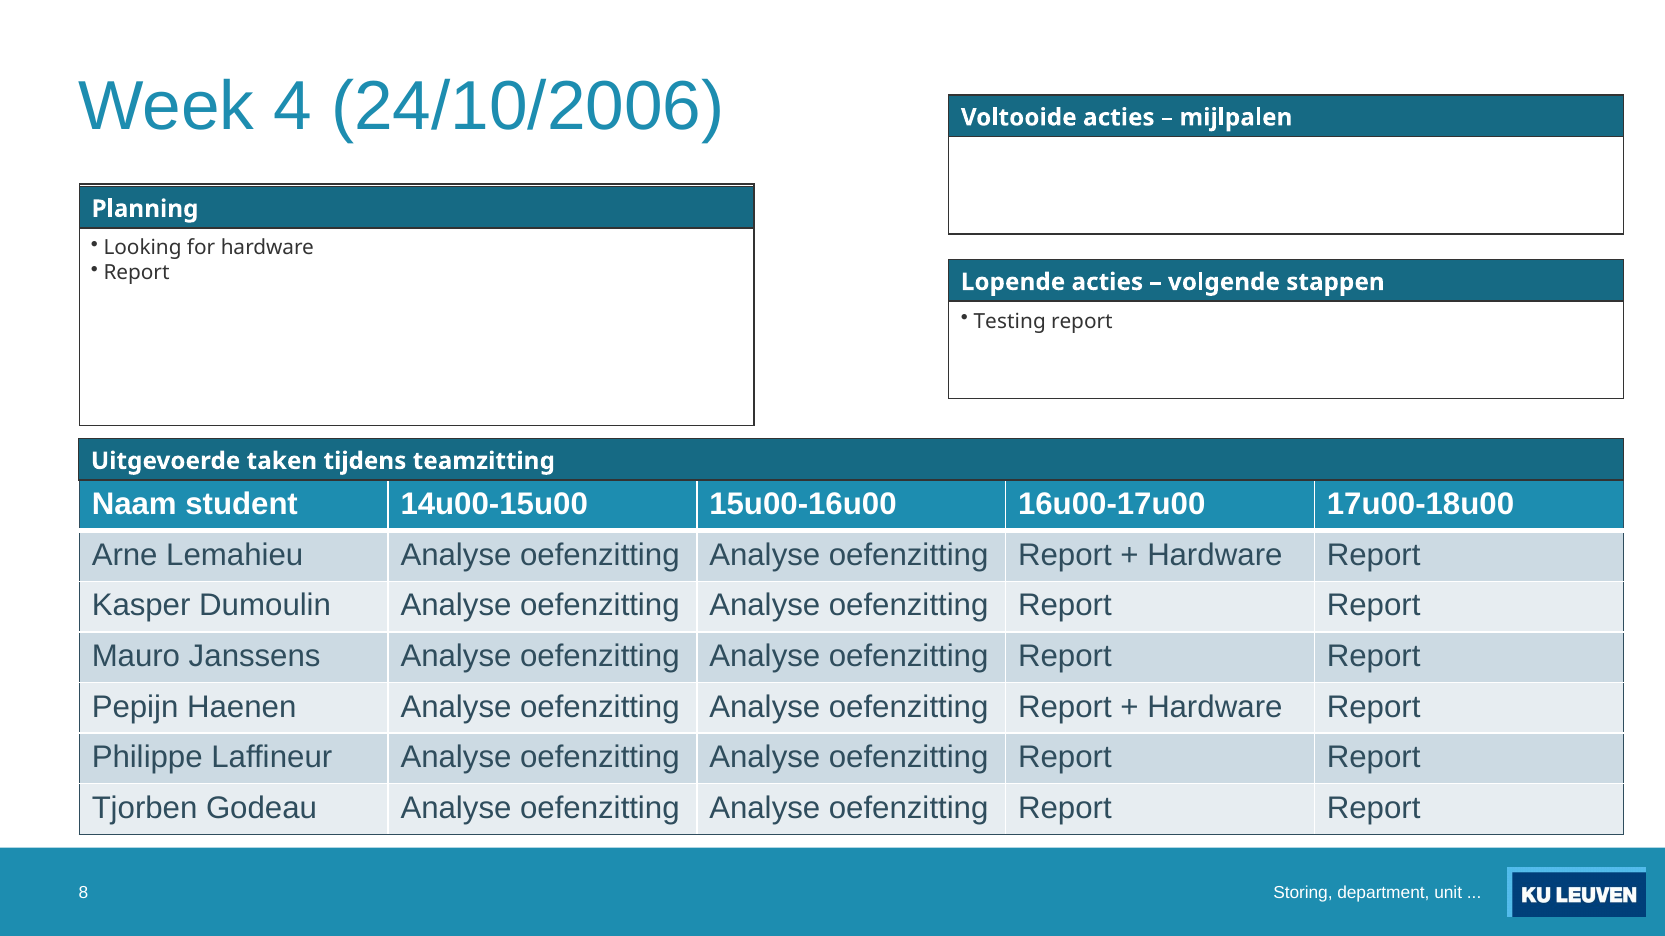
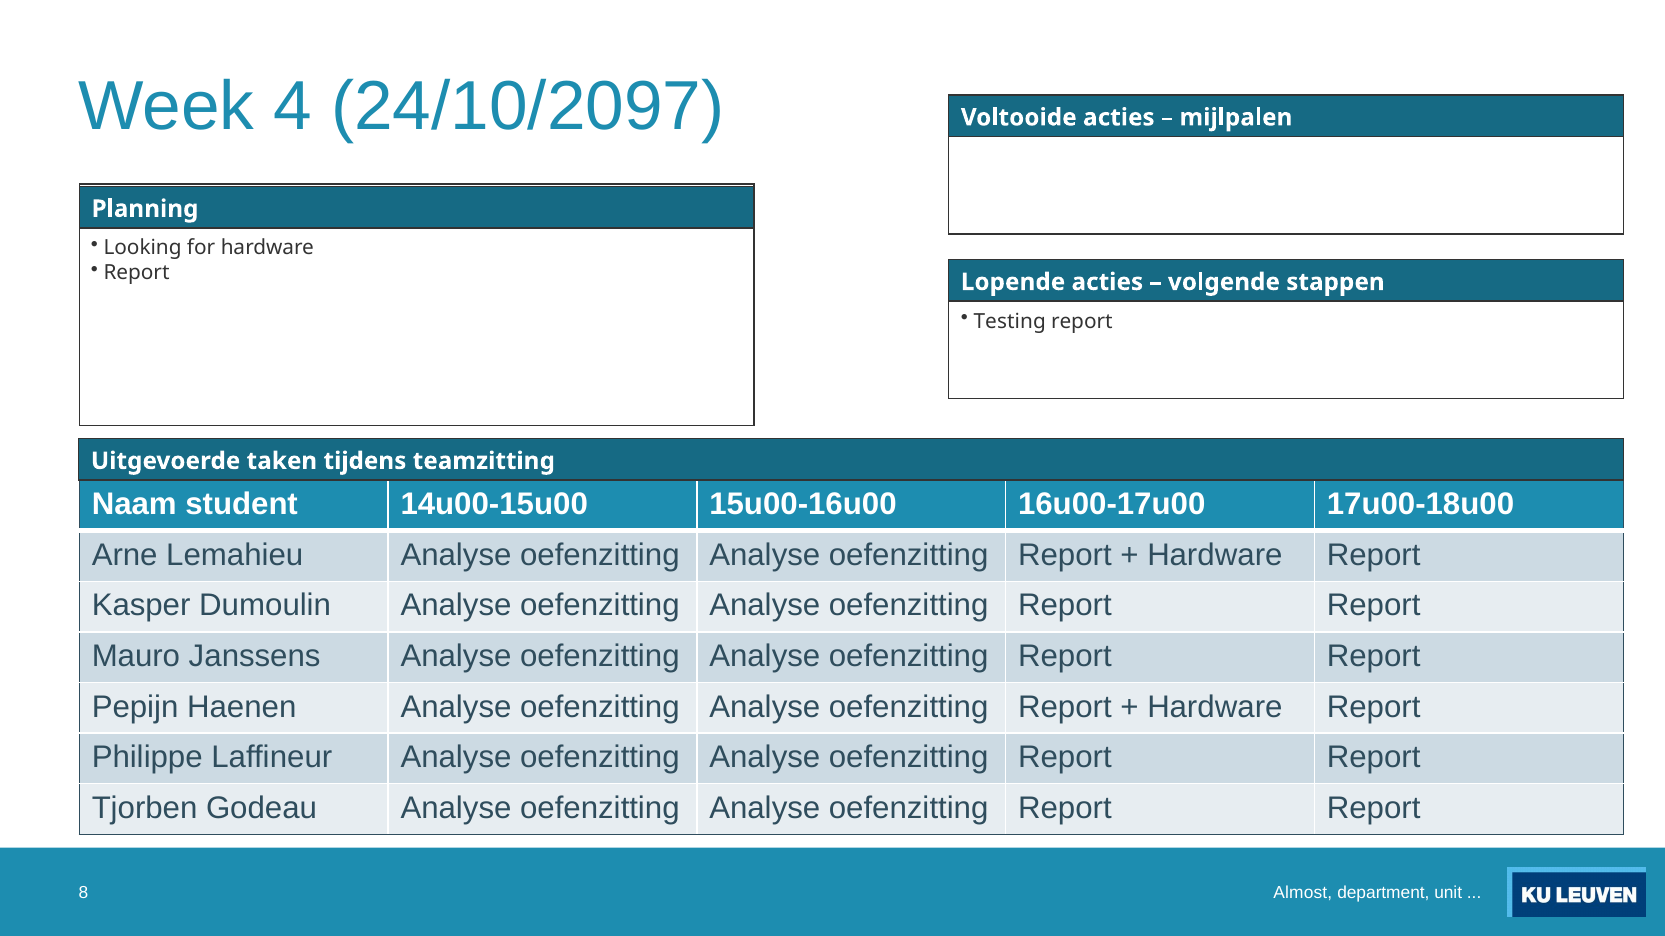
24/10/2006: 24/10/2006 -> 24/10/2097
Storing: Storing -> Almost
